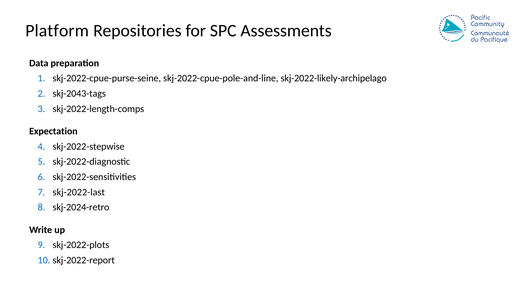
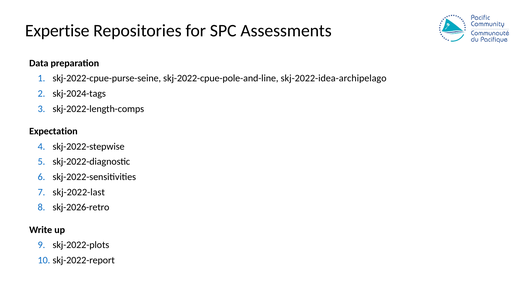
Platform: Platform -> Expertise
skj-2022-likely-archipelago: skj-2022-likely-archipelago -> skj-2022-idea-archipelago
skj-2043-tags: skj-2043-tags -> skj-2024-tags
skj-2024-retro: skj-2024-retro -> skj-2026-retro
